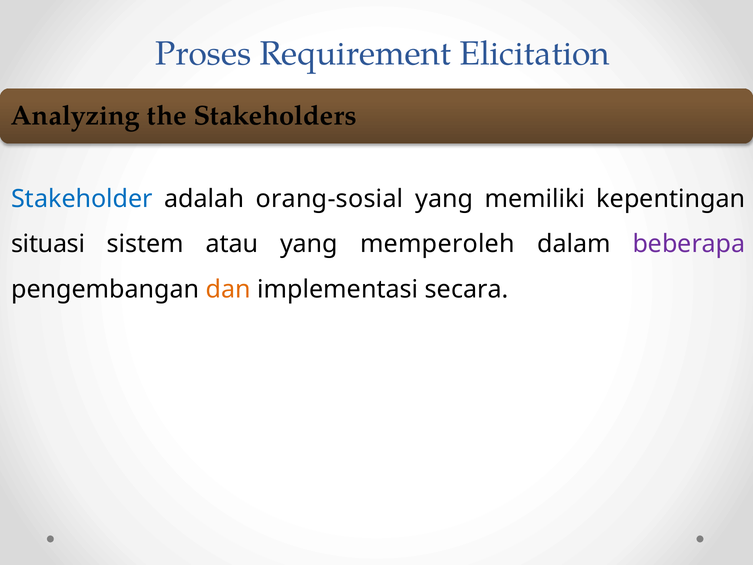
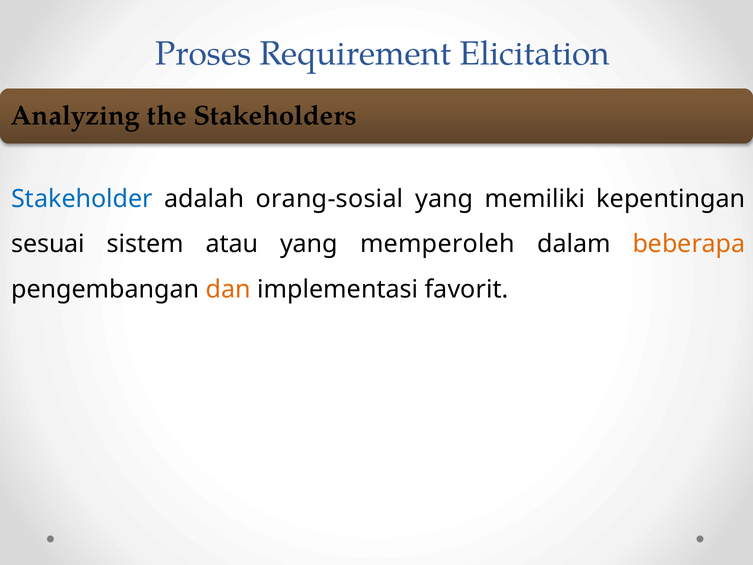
situasi: situasi -> sesuai
beberapa colour: purple -> orange
secara: secara -> favorit
